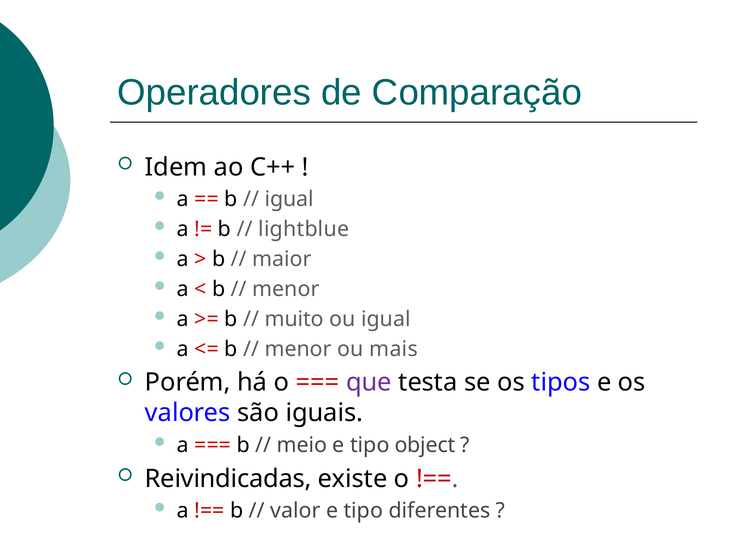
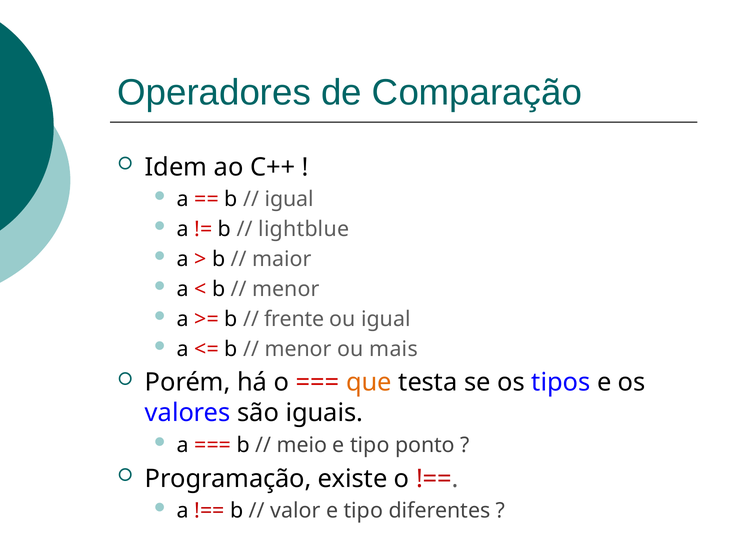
muito: muito -> frente
que colour: purple -> orange
object: object -> ponto
Reivindicadas: Reivindicadas -> Programação
